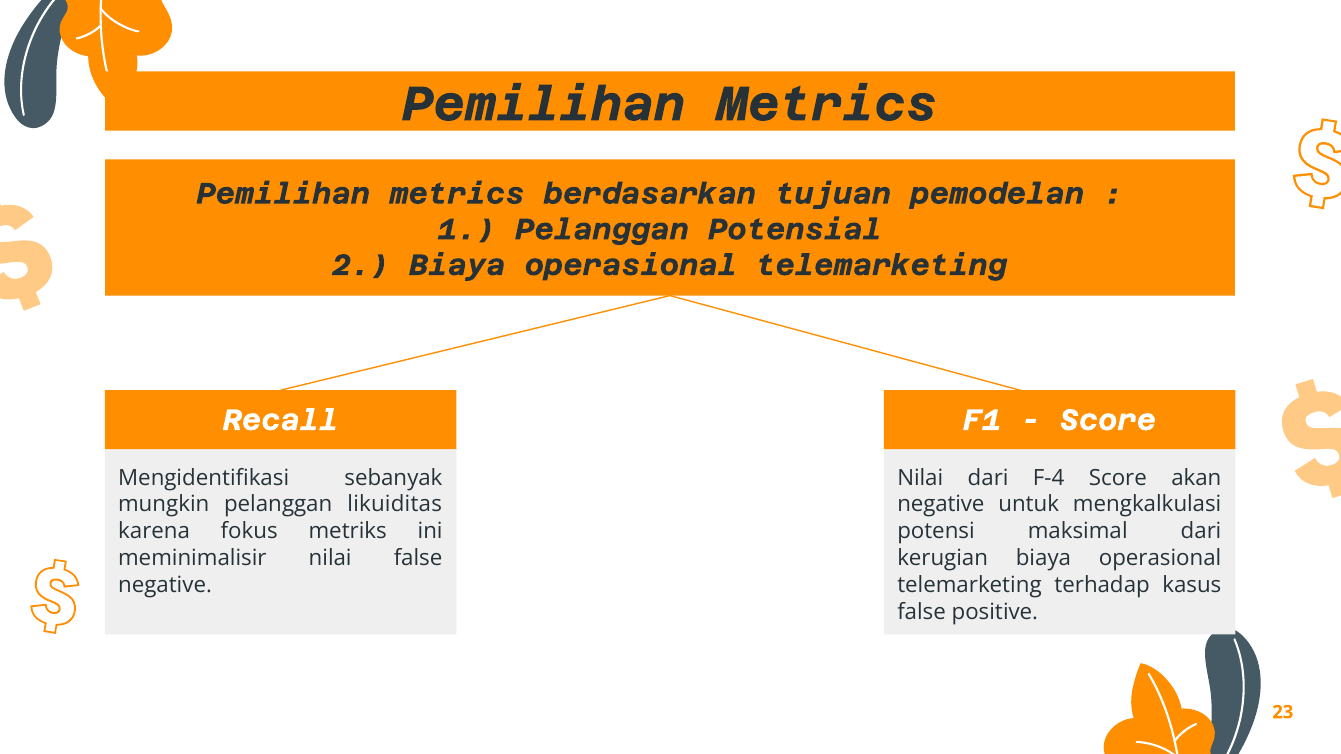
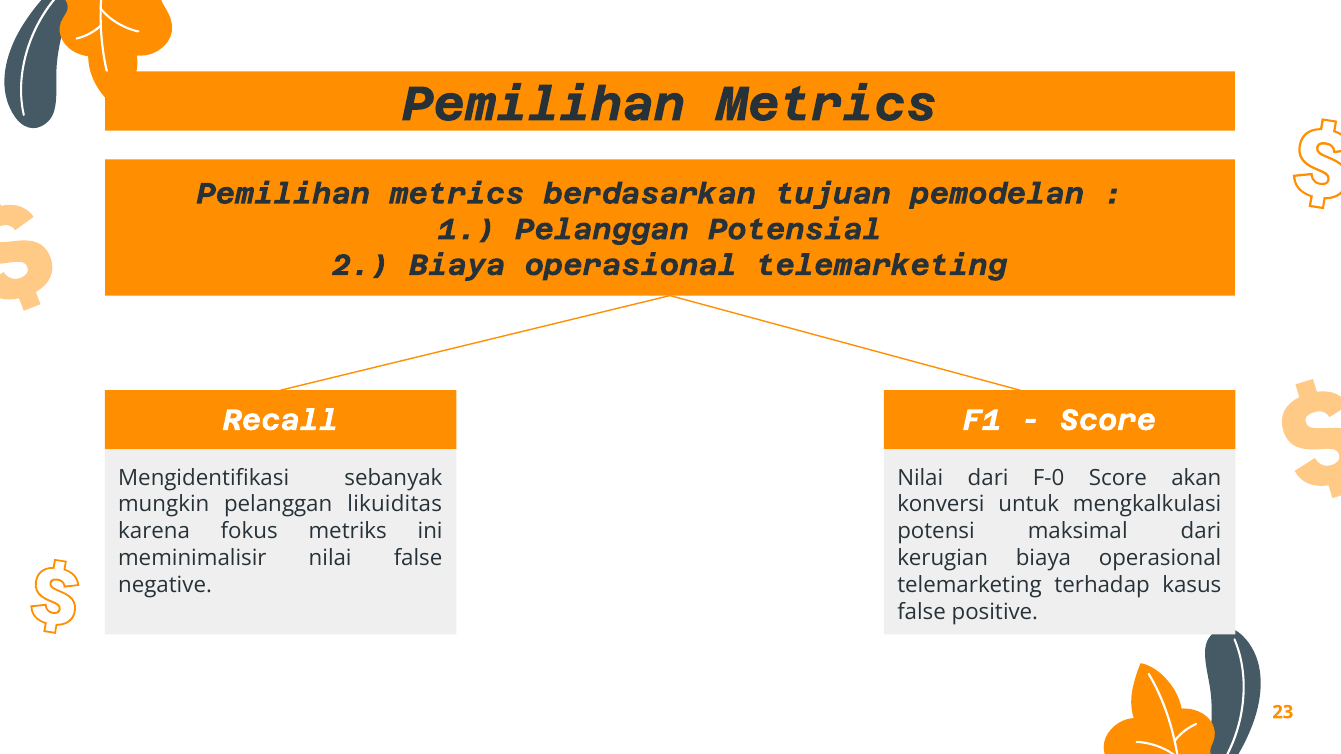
F-4: F-4 -> F-0
negative at (941, 505): negative -> konversi
